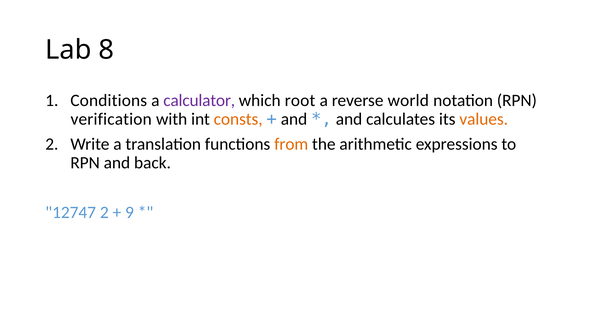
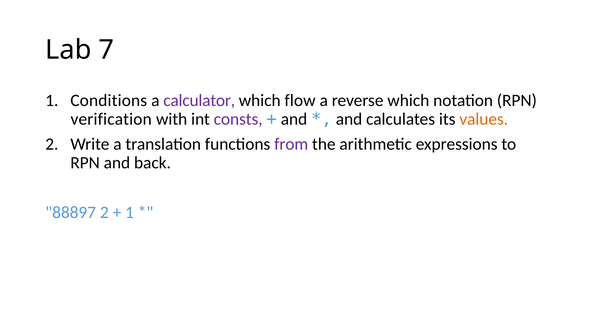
8: 8 -> 7
root: root -> flow
reverse world: world -> which
consts colour: orange -> purple
from colour: orange -> purple
12747: 12747 -> 88897
9 at (130, 213): 9 -> 1
